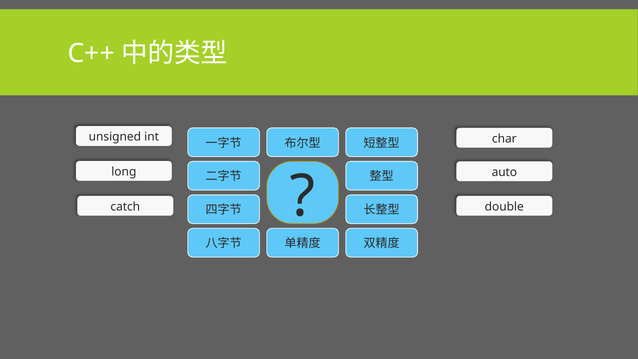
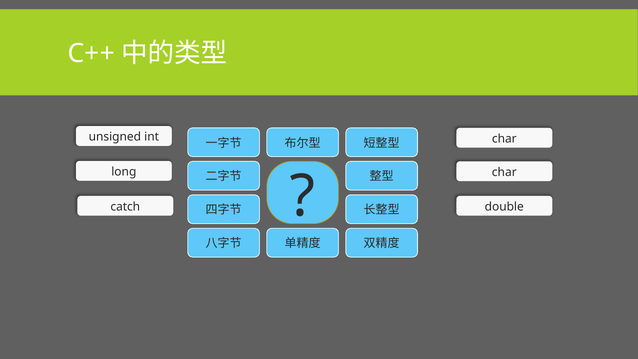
auto at (504, 172): auto -> char
